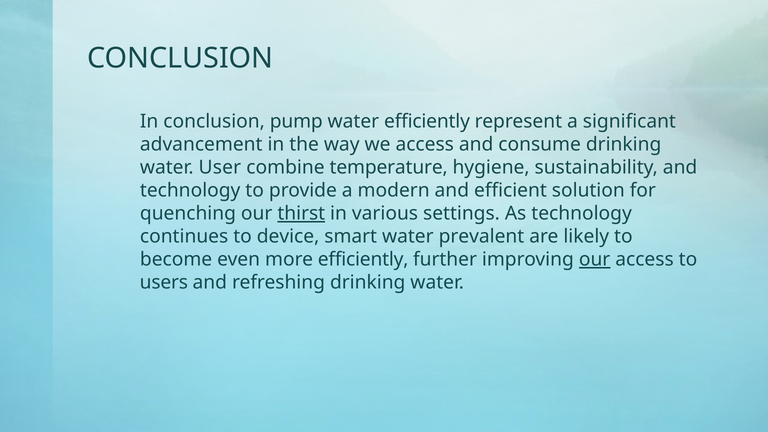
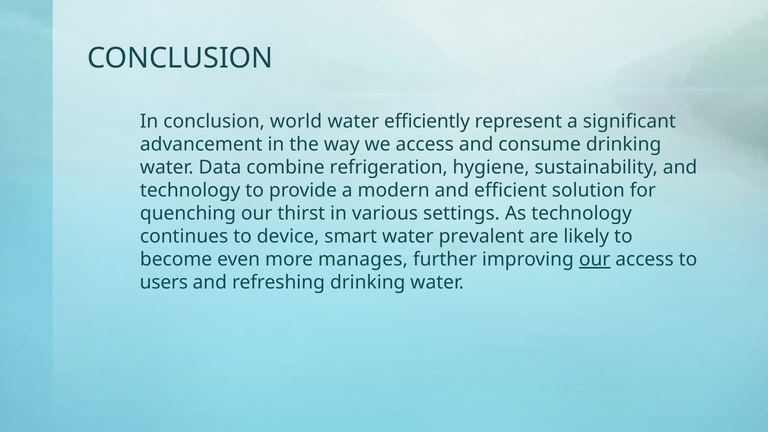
pump: pump -> world
User: User -> Data
temperature: temperature -> refrigeration
thirst underline: present -> none
more efficiently: efficiently -> manages
